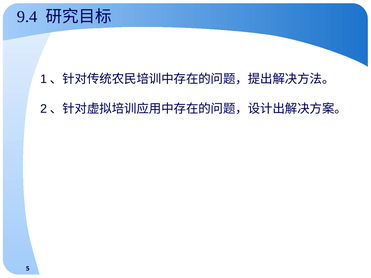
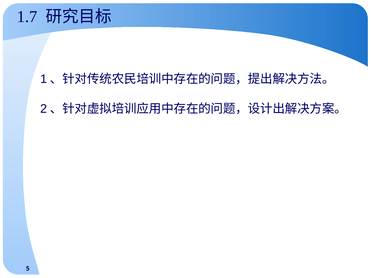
9.4: 9.4 -> 1.7
